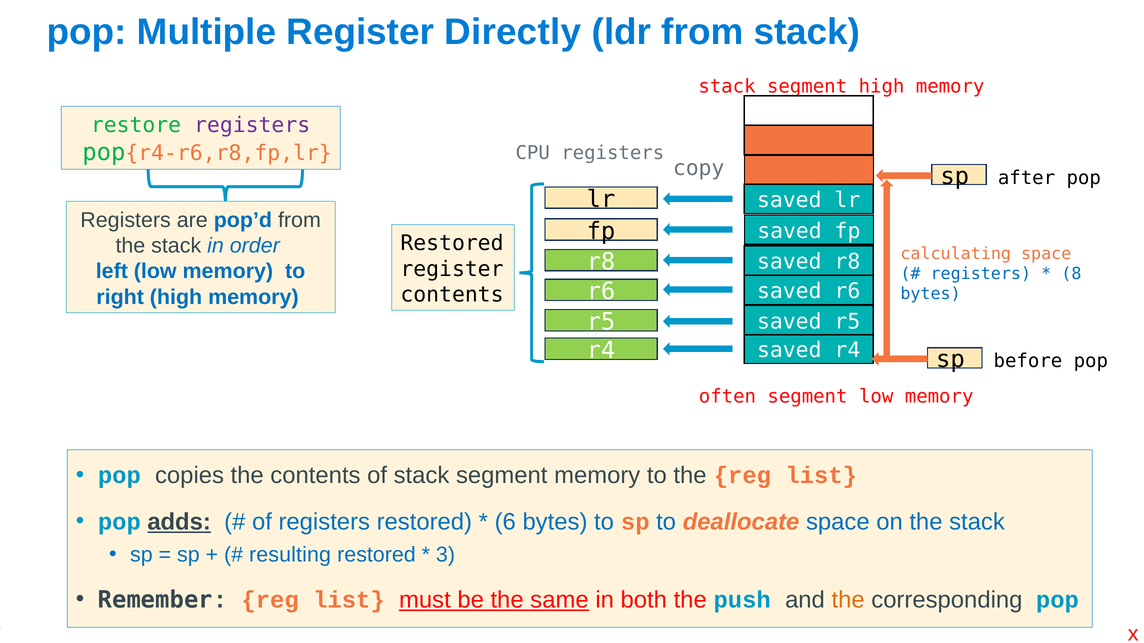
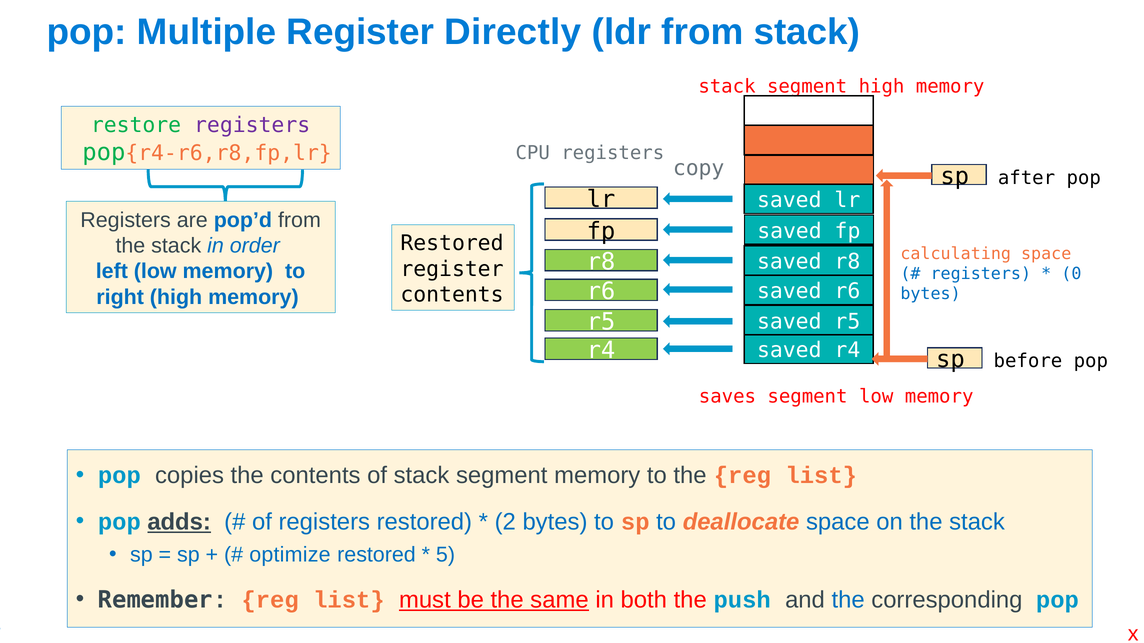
8: 8 -> 0
often: often -> saves
6: 6 -> 2
resulting: resulting -> optimize
3 at (446, 555): 3 -> 5
the at (848, 600) colour: orange -> blue
